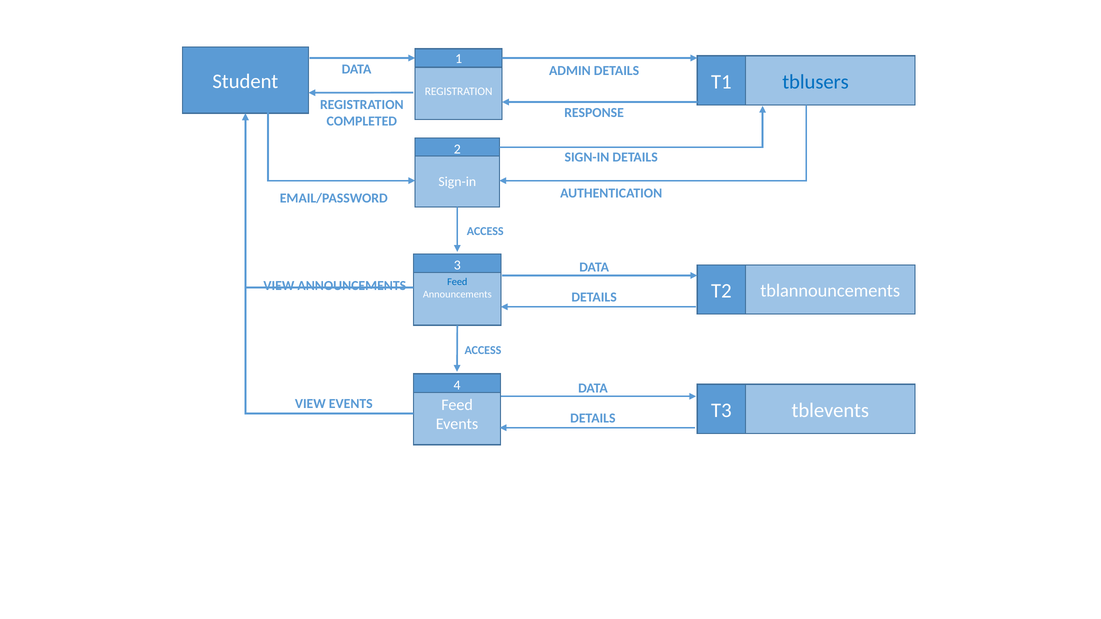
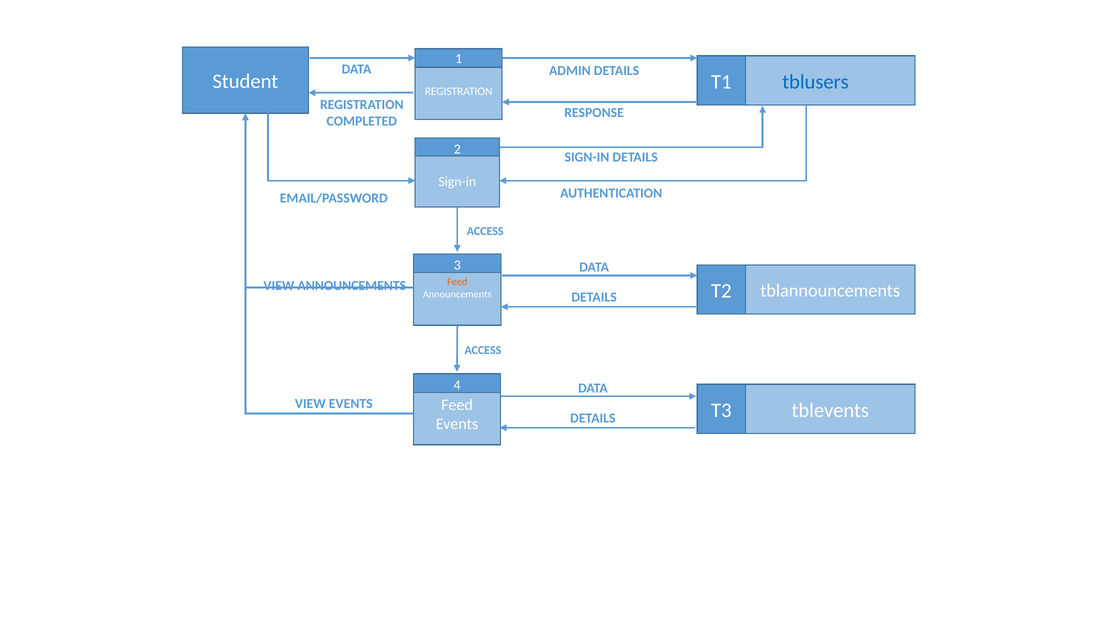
Feed at (457, 282) colour: blue -> orange
